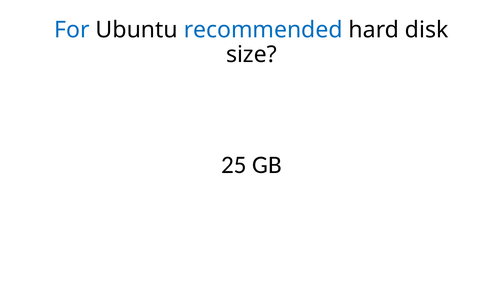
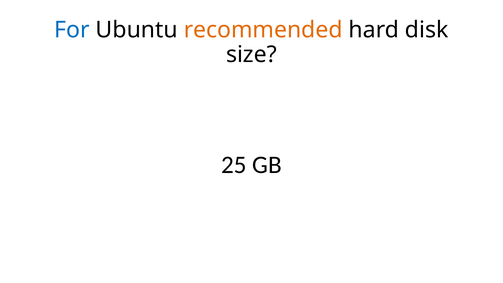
recommended colour: blue -> orange
